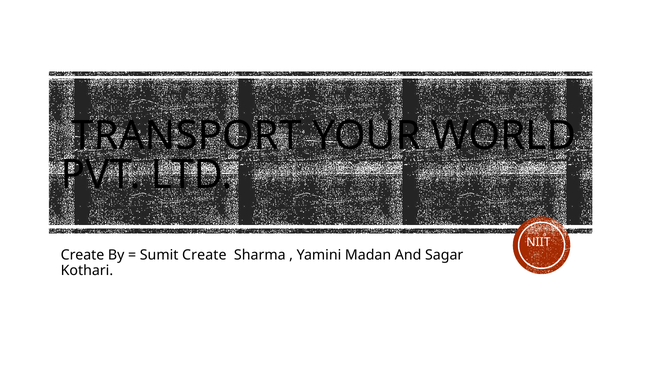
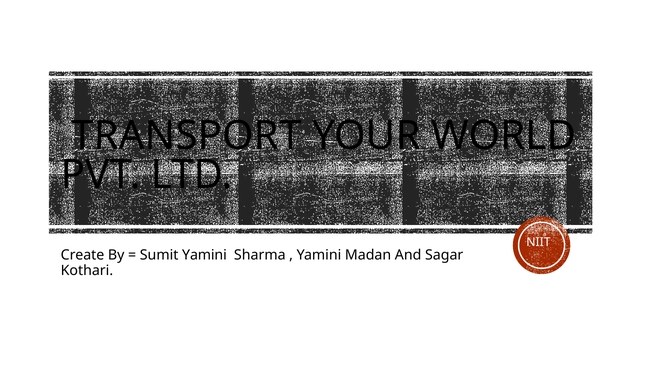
Sumit Create: Create -> Yamini
